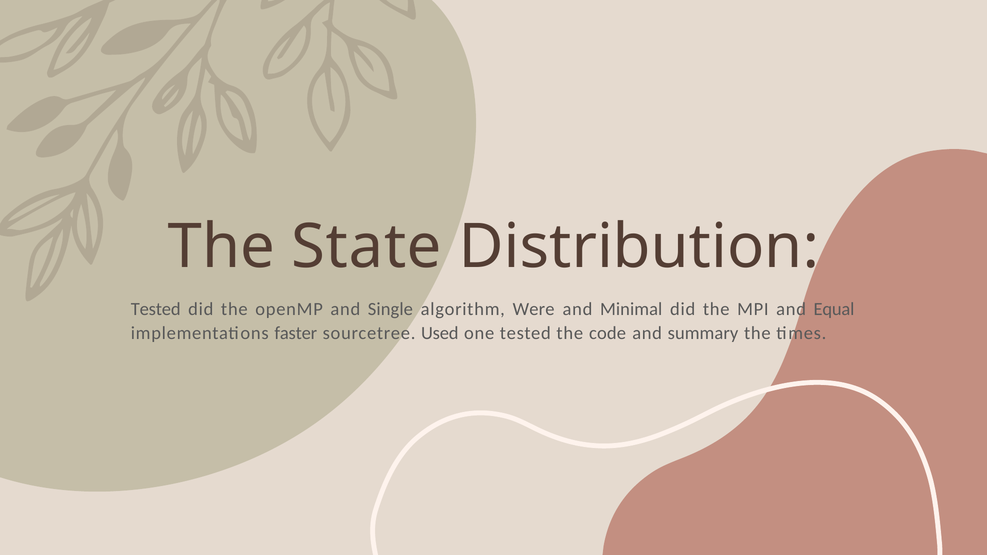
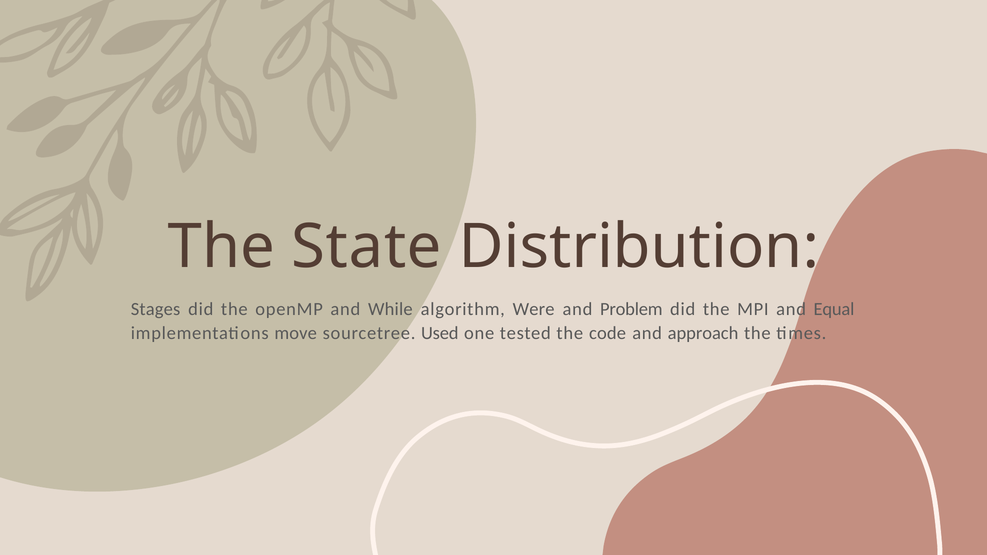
Tested at (156, 309): Tested -> Stages
Single: Single -> While
Minimal: Minimal -> Problem
faster: faster -> move
summary: summary -> approach
